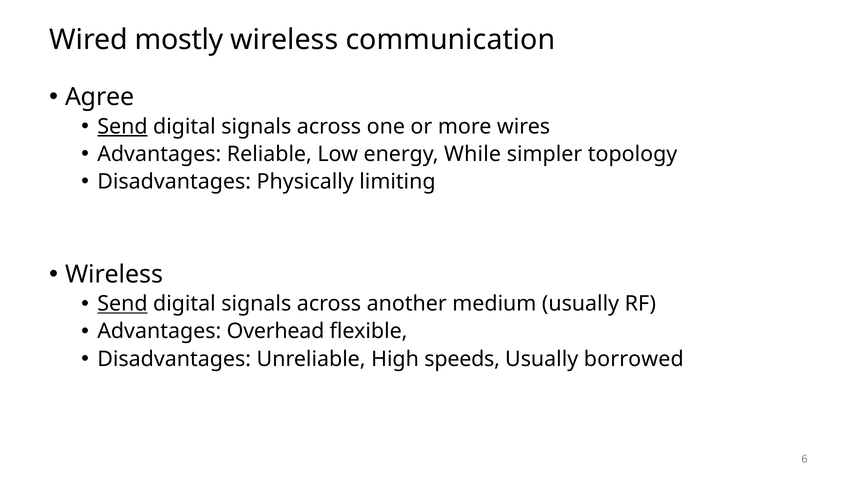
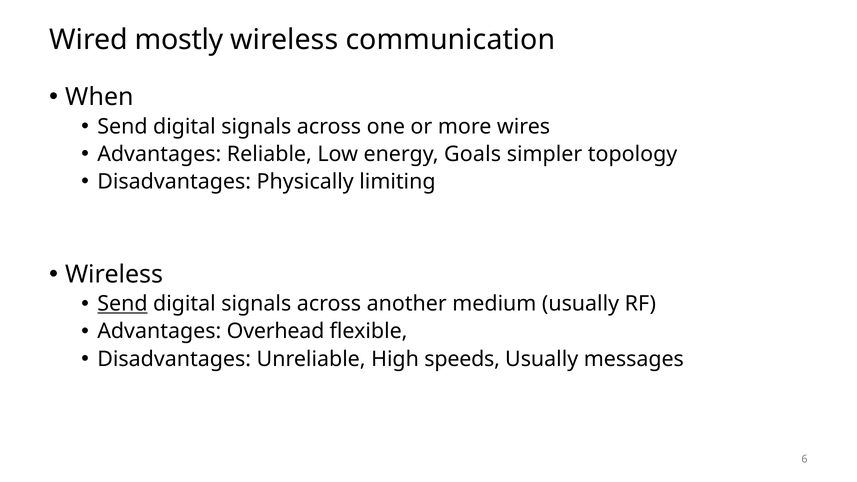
Agree: Agree -> When
Send at (122, 126) underline: present -> none
While: While -> Goals
borrowed: borrowed -> messages
